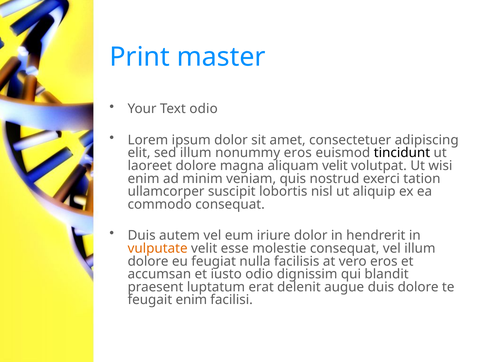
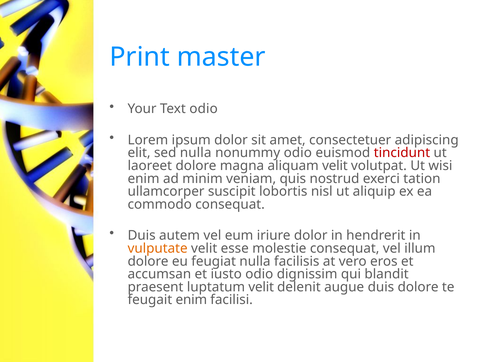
sed illum: illum -> nulla
nonummy eros: eros -> odio
tincidunt colour: black -> red
luptatum erat: erat -> velit
